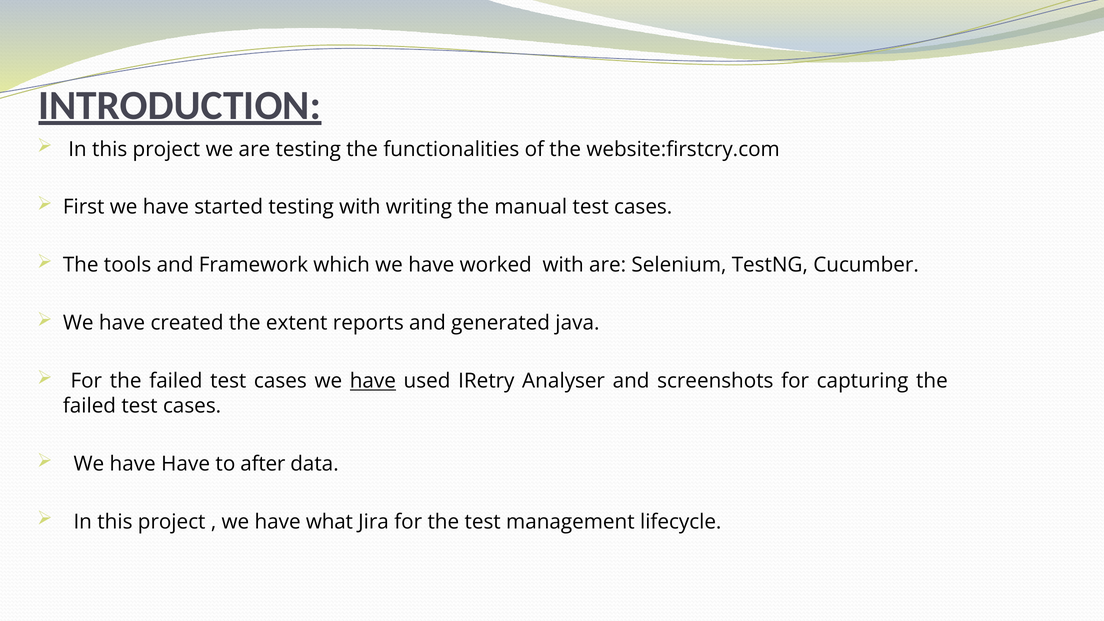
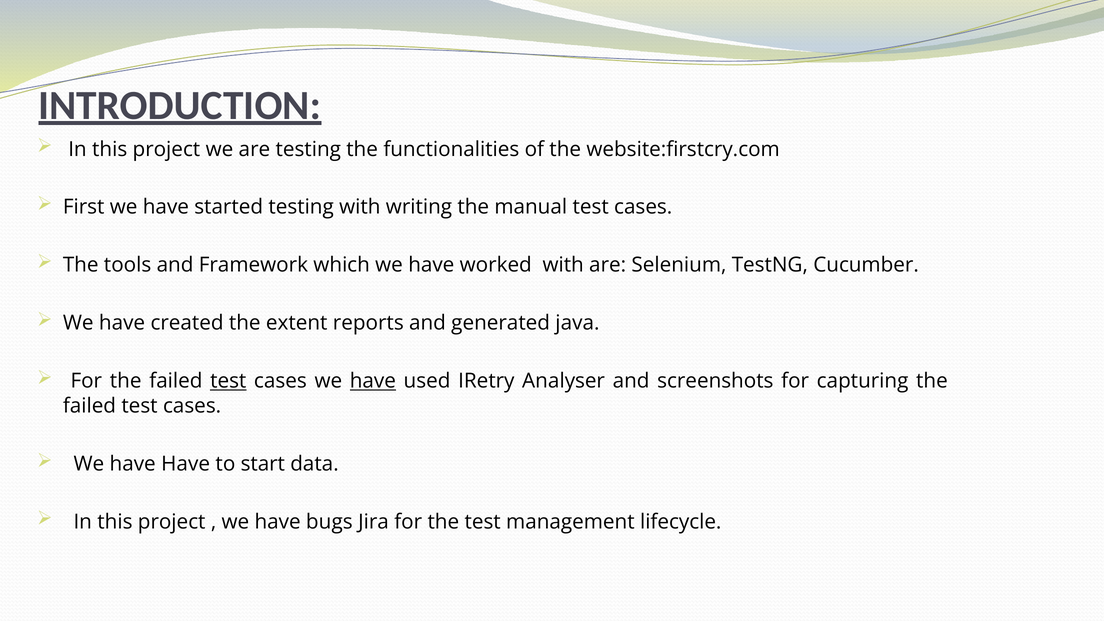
test at (228, 381) underline: none -> present
after: after -> start
what: what -> bugs
